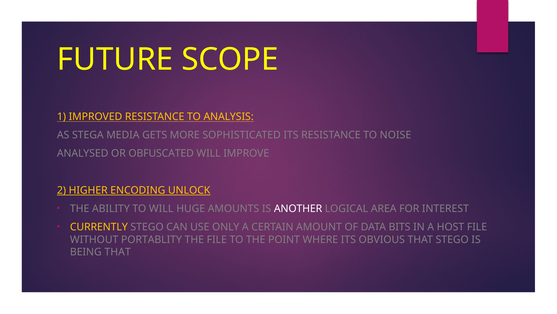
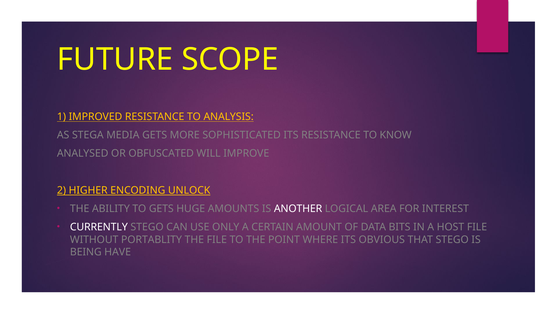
NOISE: NOISE -> KNOW
TO WILL: WILL -> GETS
CURRENTLY colour: yellow -> white
BEING THAT: THAT -> HAVE
